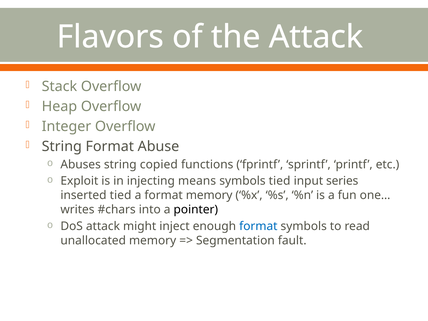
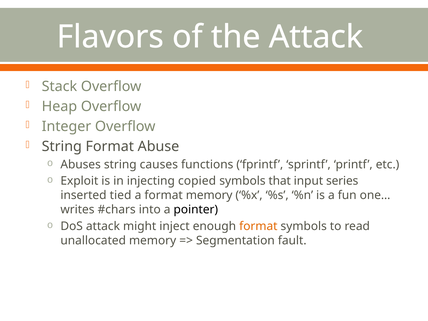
copied: copied -> causes
means: means -> copied
symbols tied: tied -> that
format at (258, 226) colour: blue -> orange
